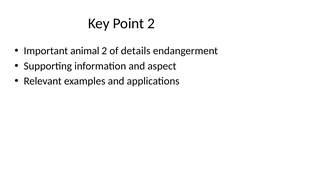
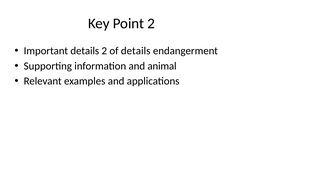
Important animal: animal -> details
aspect: aspect -> animal
